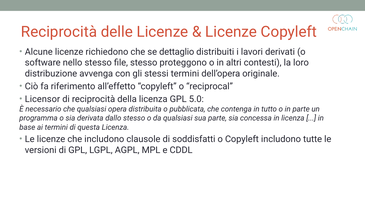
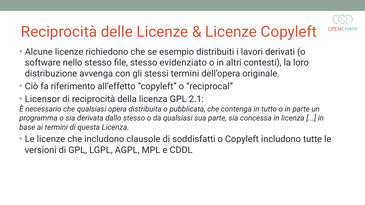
dettaglio: dettaglio -> esempio
proteggono: proteggono -> evidenziato
5.0: 5.0 -> 2.1
